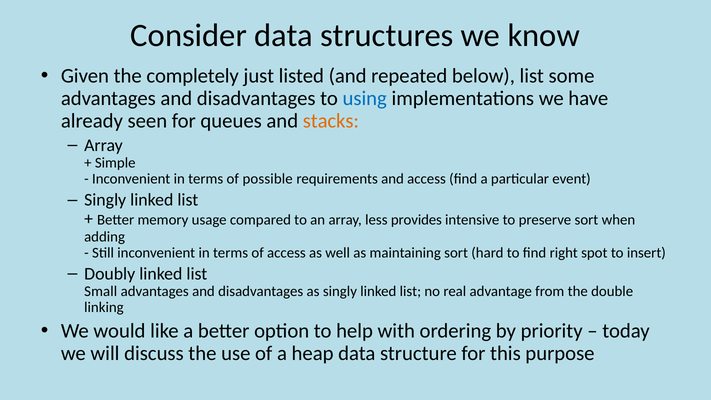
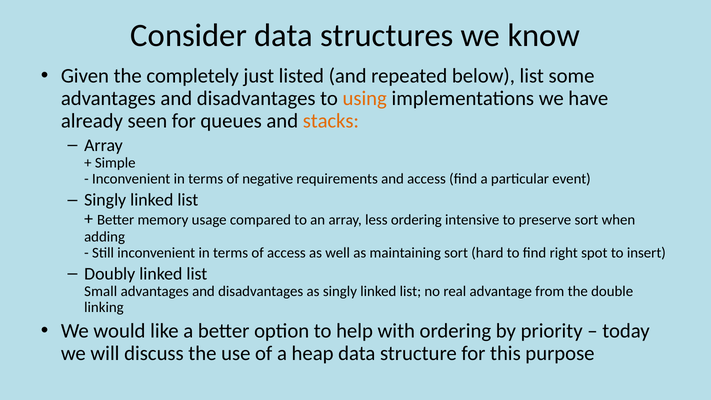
using colour: blue -> orange
possible: possible -> negative
less provides: provides -> ordering
